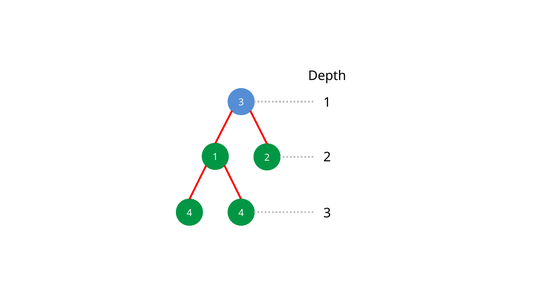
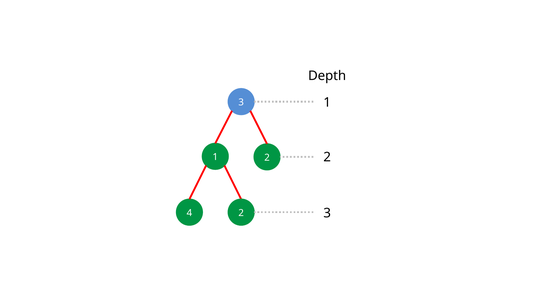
4 4: 4 -> 2
